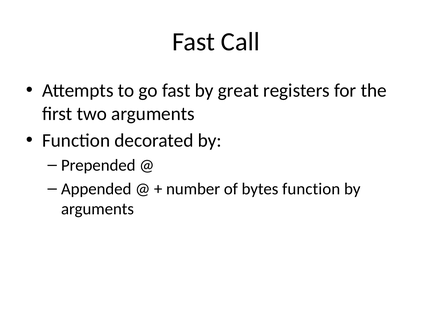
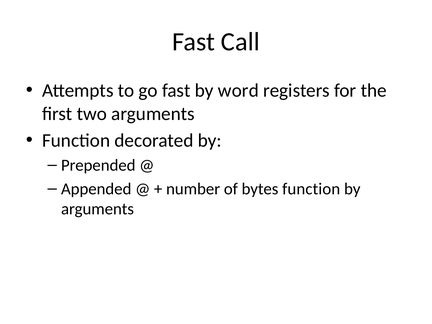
great: great -> word
